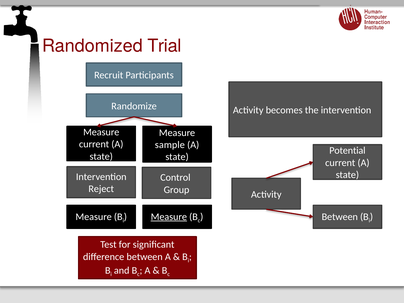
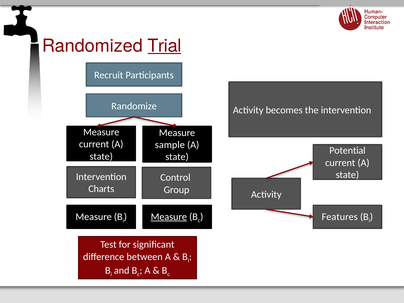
Trial underline: none -> present
Reject: Reject -> Charts
Between at (340, 217): Between -> Features
